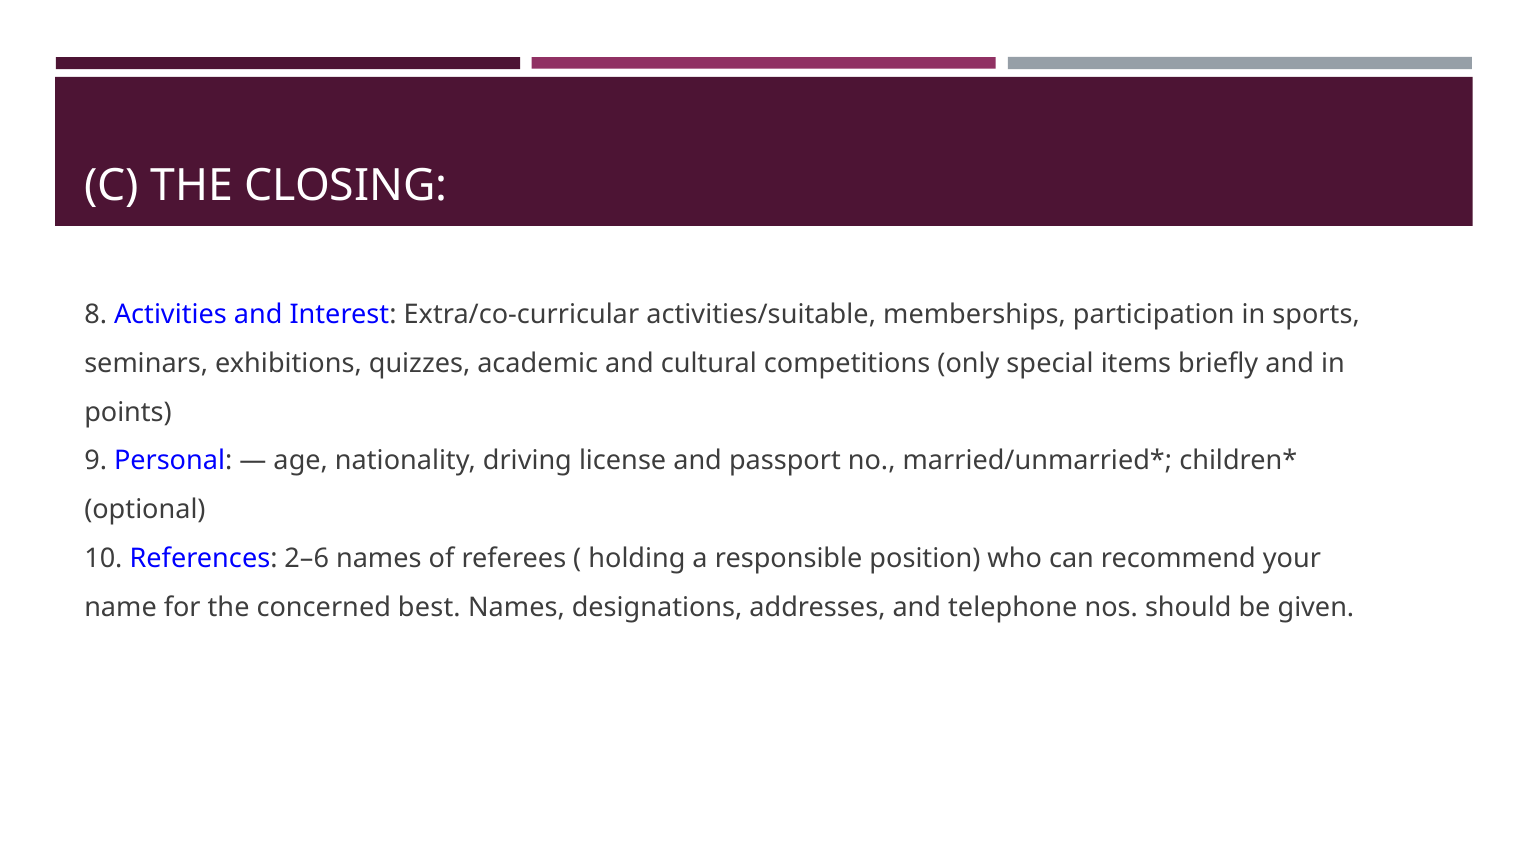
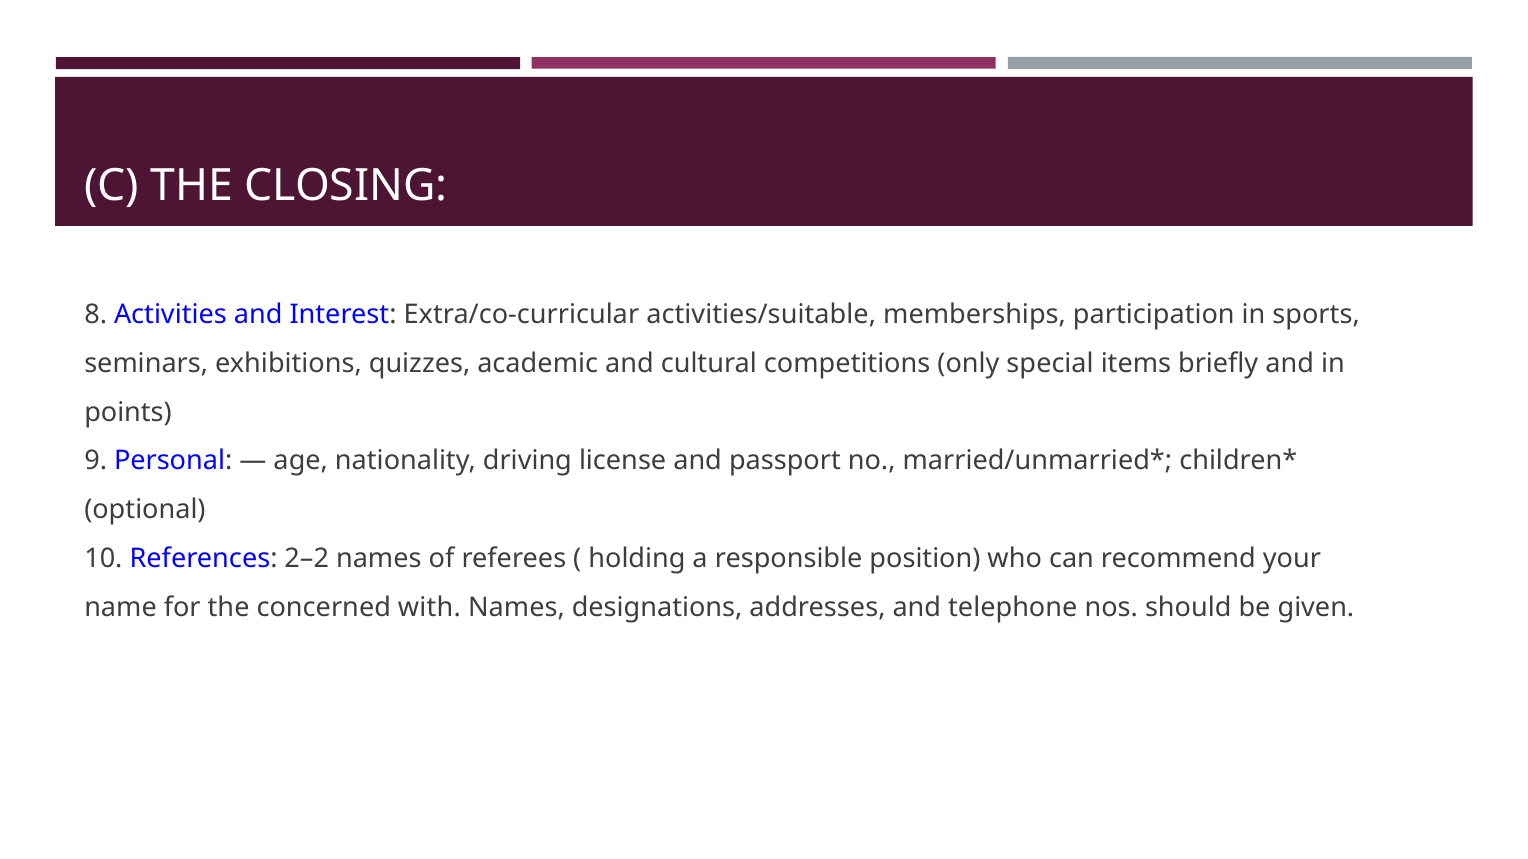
2–6: 2–6 -> 2–2
best: best -> with
